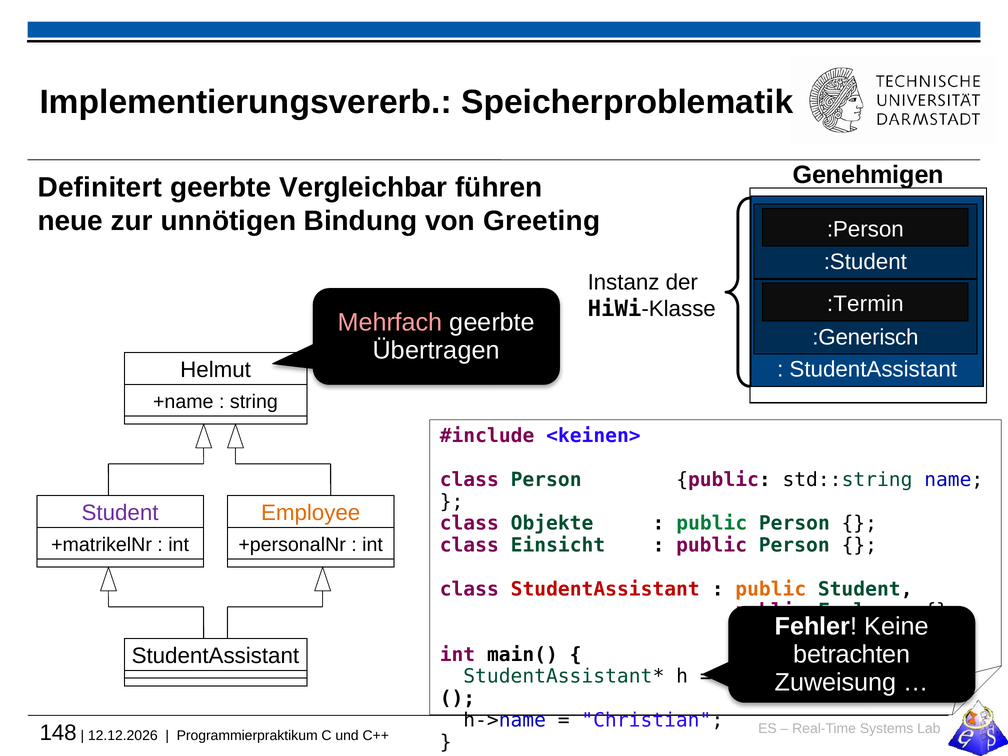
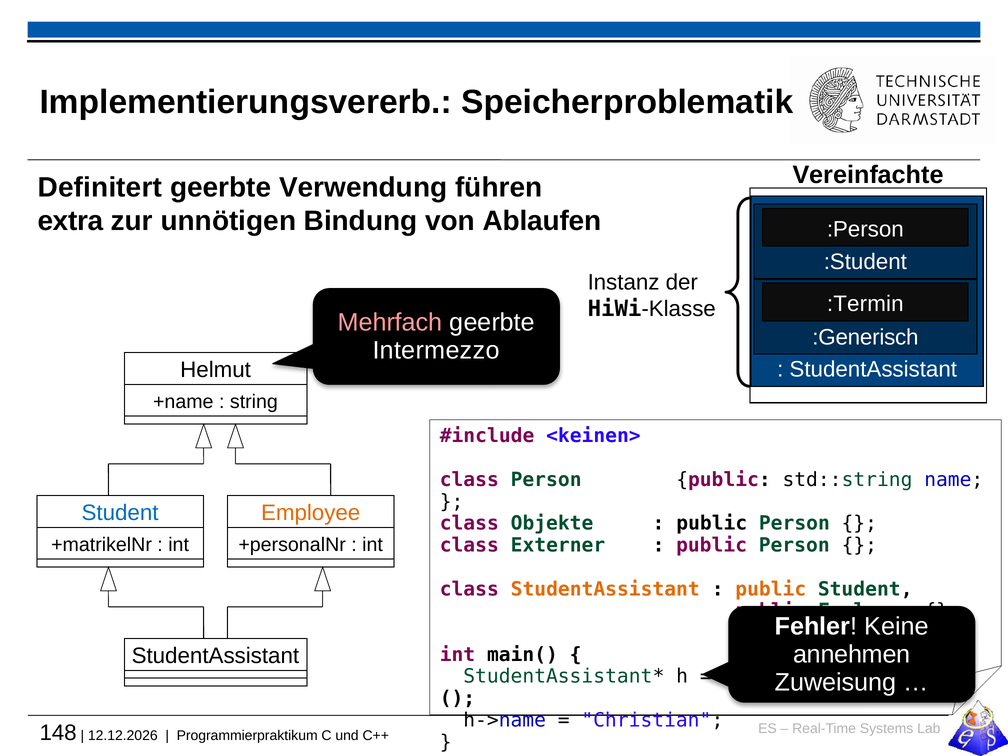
Genehmigen: Genehmigen -> Vereinfachte
Vergleichbar: Vergleichbar -> Verwendung
neue: neue -> extra
Greeting: Greeting -> Ablaufen
Übertragen: Übertragen -> Intermezzo
Student at (120, 513) colour: purple -> blue
public at (712, 523) colour: green -> black
Einsicht: Einsicht -> Externer
StudentAssistant at (605, 589) colour: red -> orange
betrachten: betrachten -> annehmen
